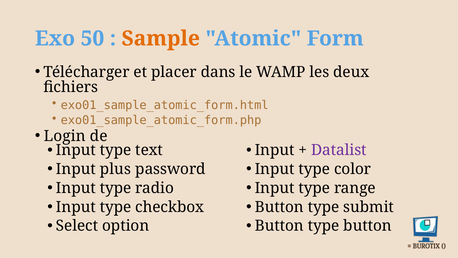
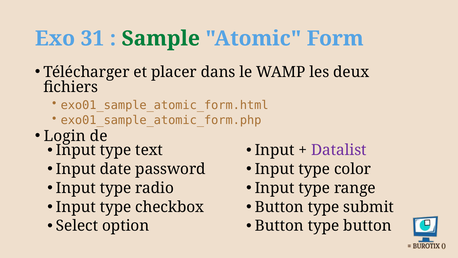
50: 50 -> 31
Sample colour: orange -> green
plus: plus -> date
